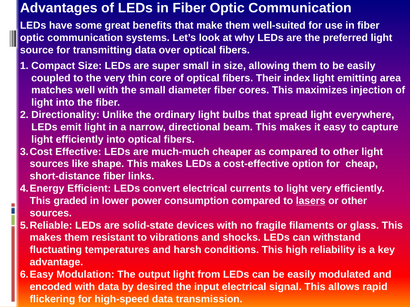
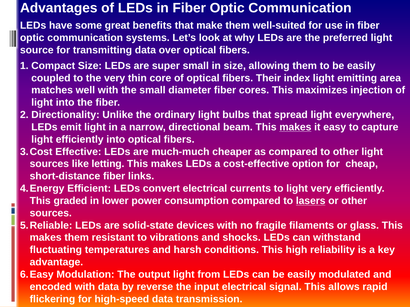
makes at (295, 127) underline: none -> present
shape: shape -> letting
desired: desired -> reverse
